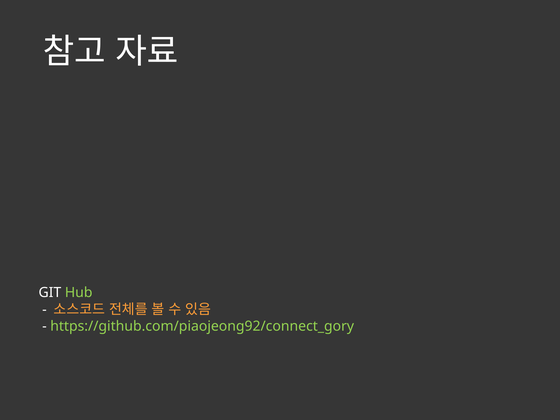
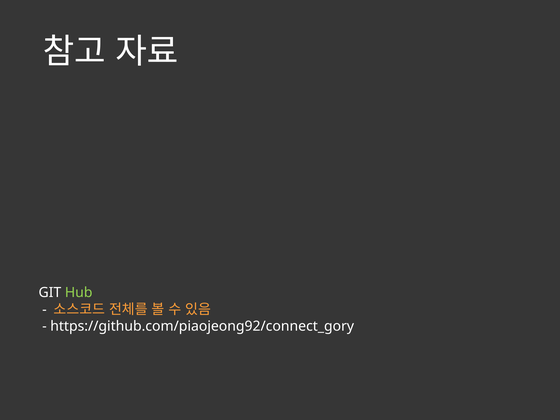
https://github.com/piaojeong92/connect_gory colour: light green -> white
